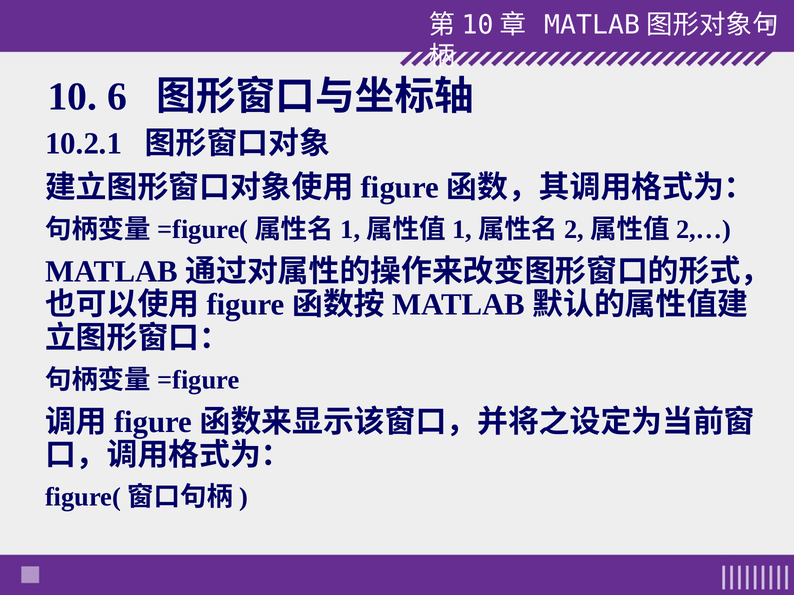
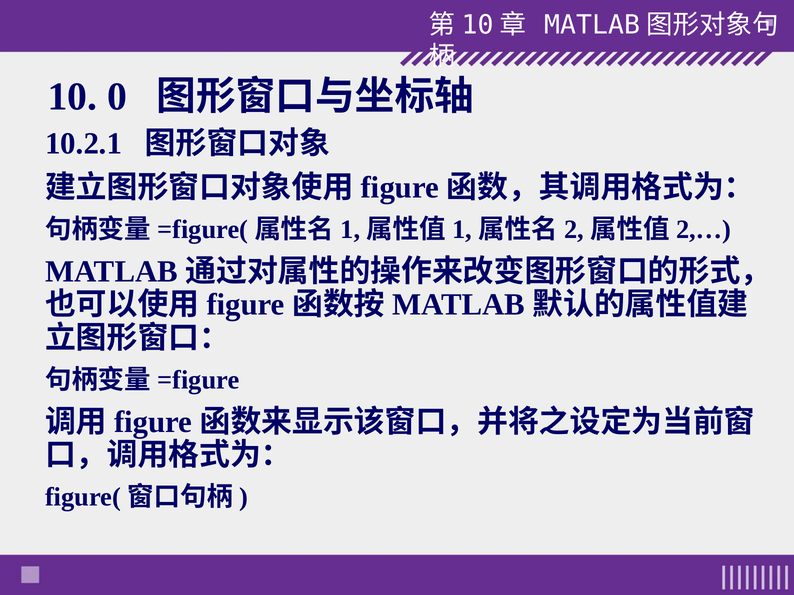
6: 6 -> 0
